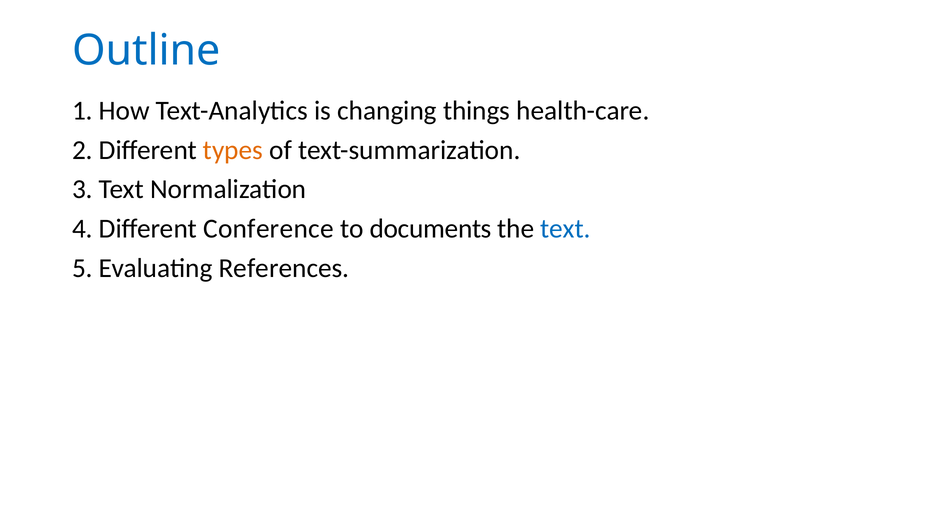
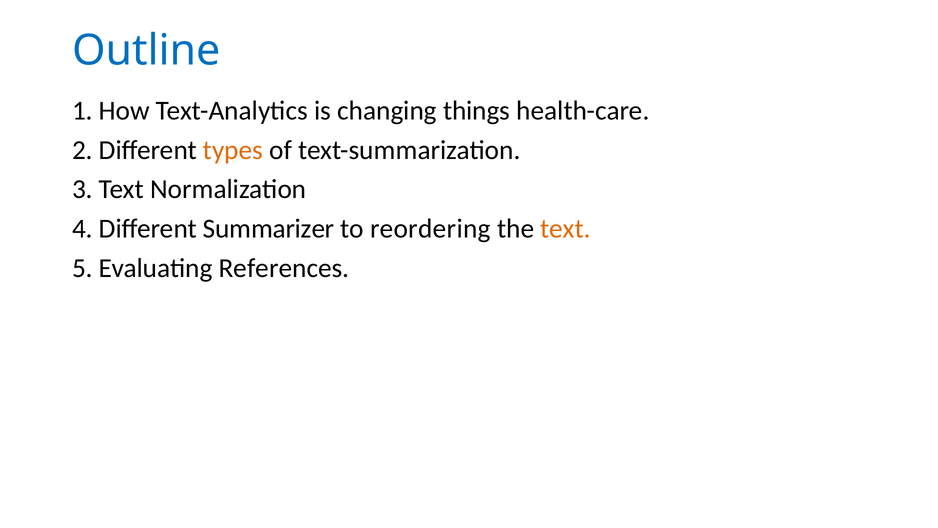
Conference: Conference -> Summarizer
documents: documents -> reordering
text at (566, 229) colour: blue -> orange
